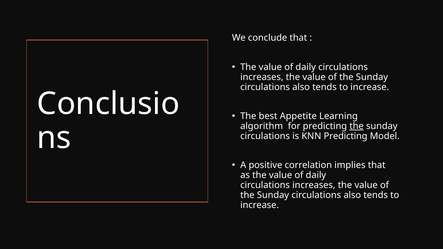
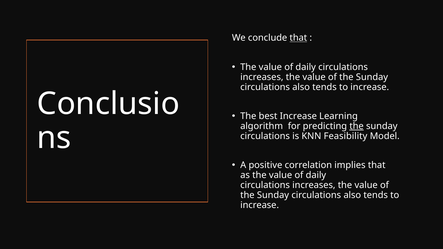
that at (298, 38) underline: none -> present
best Appetite: Appetite -> Increase
KNN Predicting: Predicting -> Feasibility
